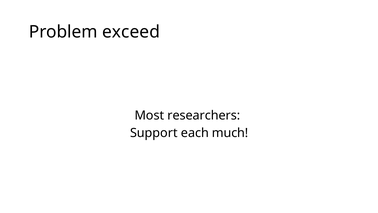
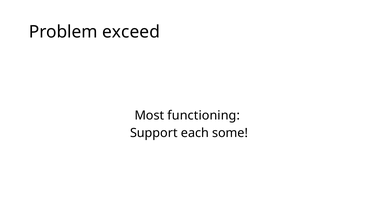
researchers: researchers -> functioning
much: much -> some
